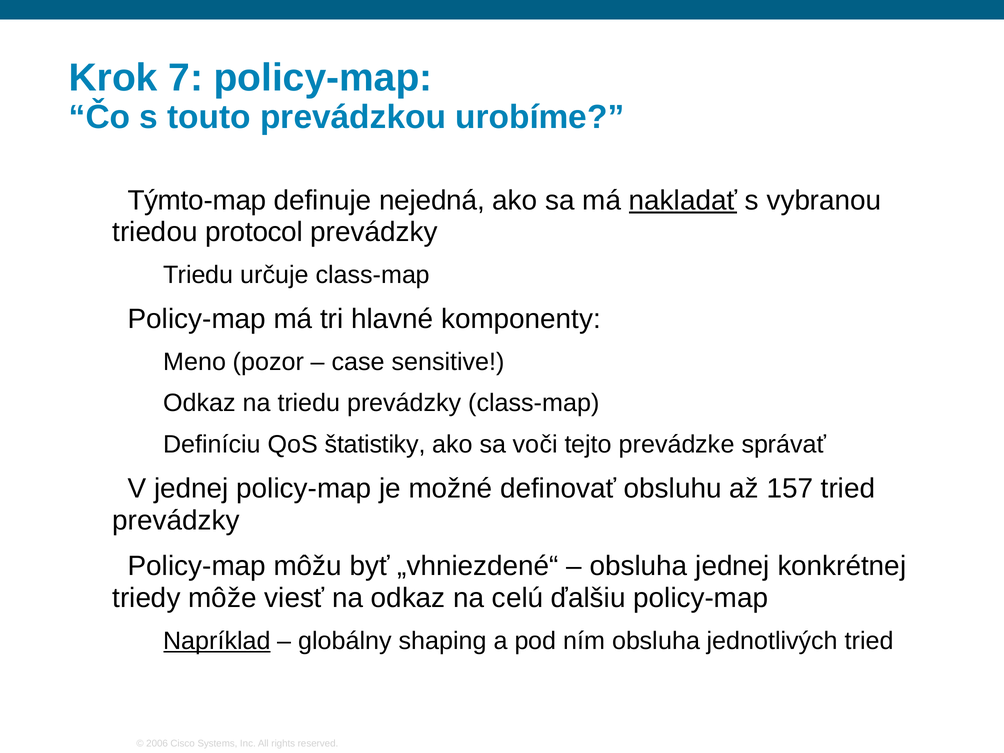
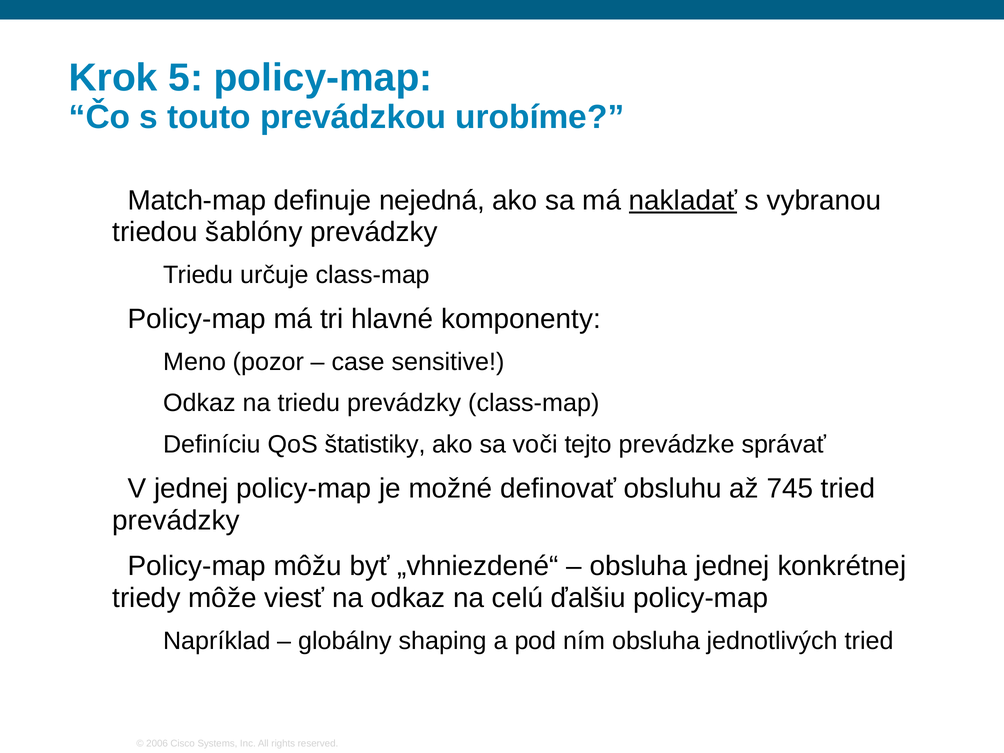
7: 7 -> 5
Týmto-map: Týmto-map -> Match-map
protocol: protocol -> šablóny
157: 157 -> 745
Napríklad underline: present -> none
